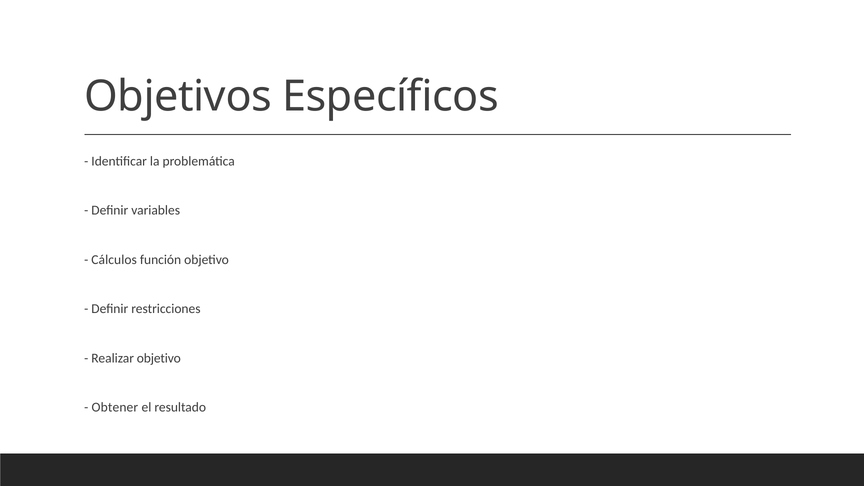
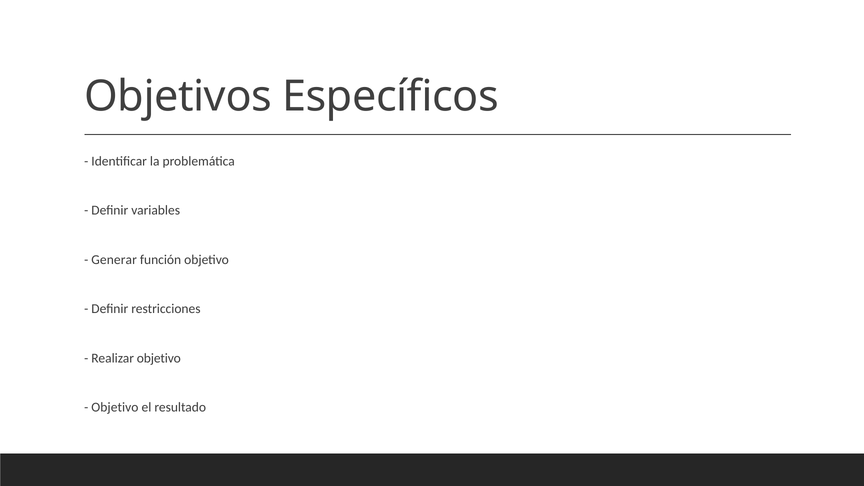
Cálculos: Cálculos -> Generar
Obtener at (115, 407): Obtener -> Objetivo
